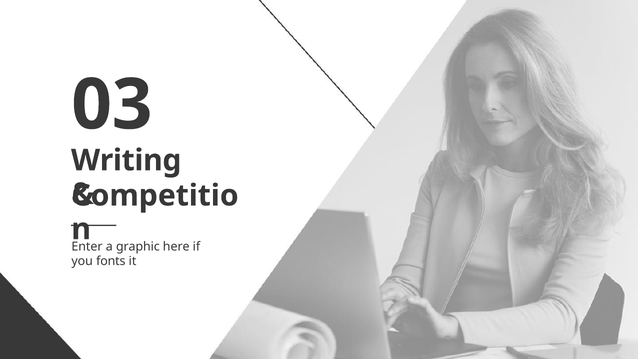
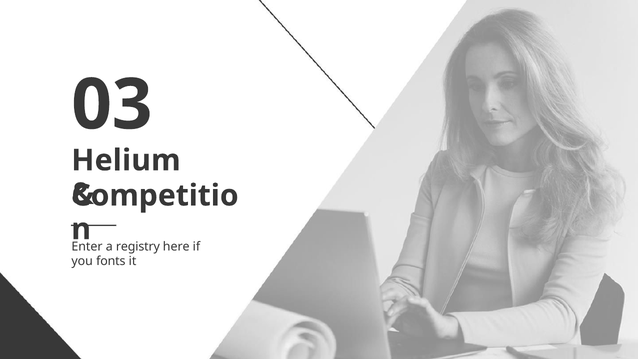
Writing: Writing -> Helium
graphic: graphic -> registry
